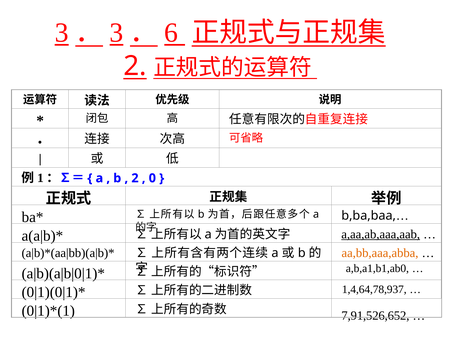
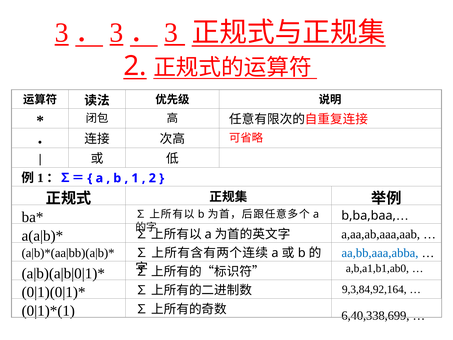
6 at (171, 33): 6 -> 3
2: 2 -> 1
0: 0 -> 2
a,aa,ab,aaa,aab underline: present -> none
aa,bb,aaa,abba colour: orange -> blue
1,4,64,78,937: 1,4,64,78,937 -> 9,3,84,92,164
7,91,526,652: 7,91,526,652 -> 6,40,338,699
